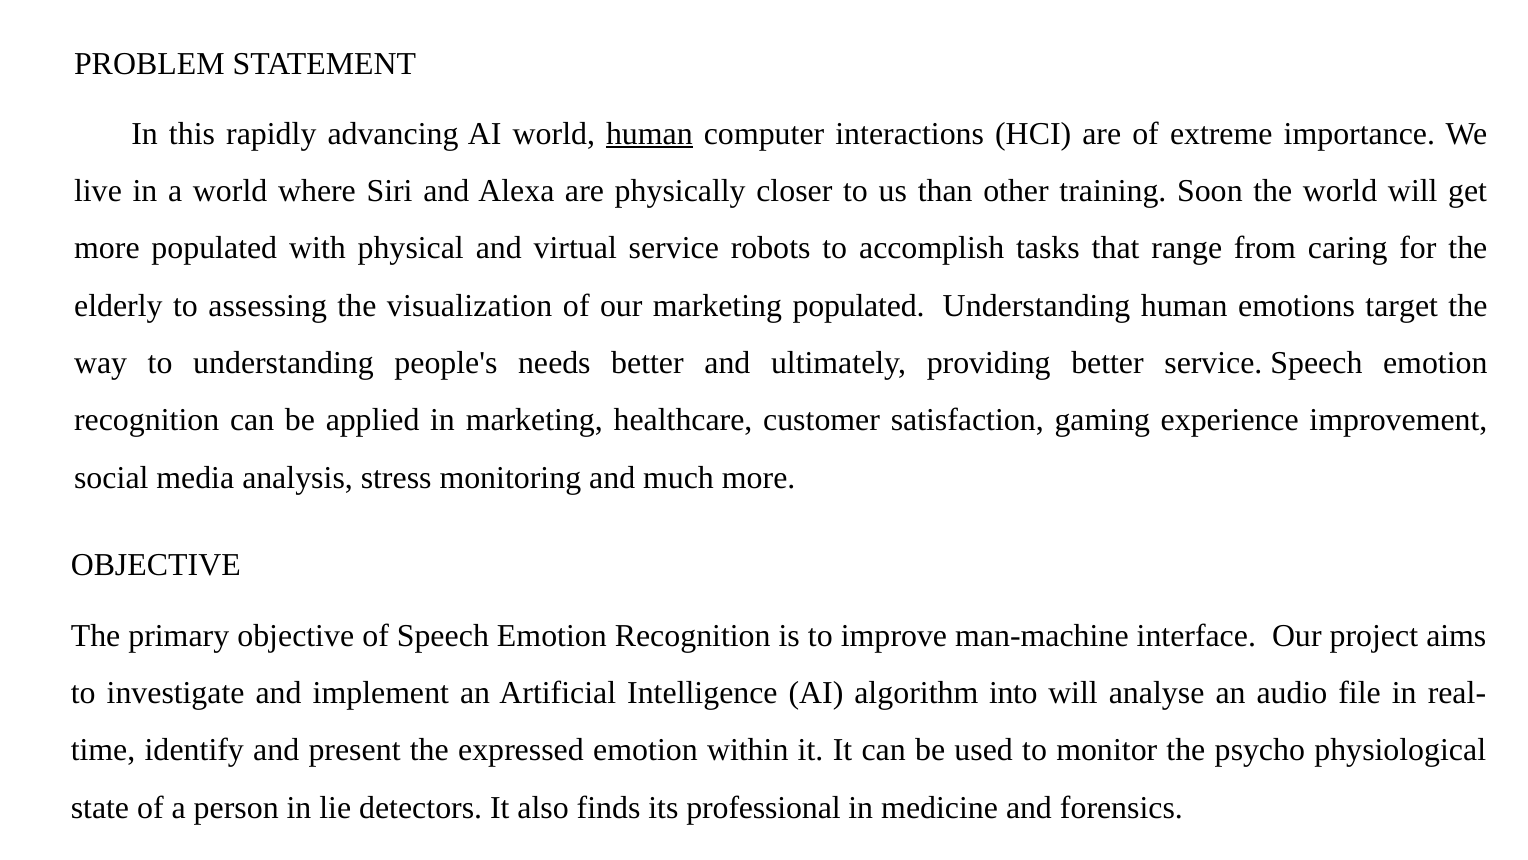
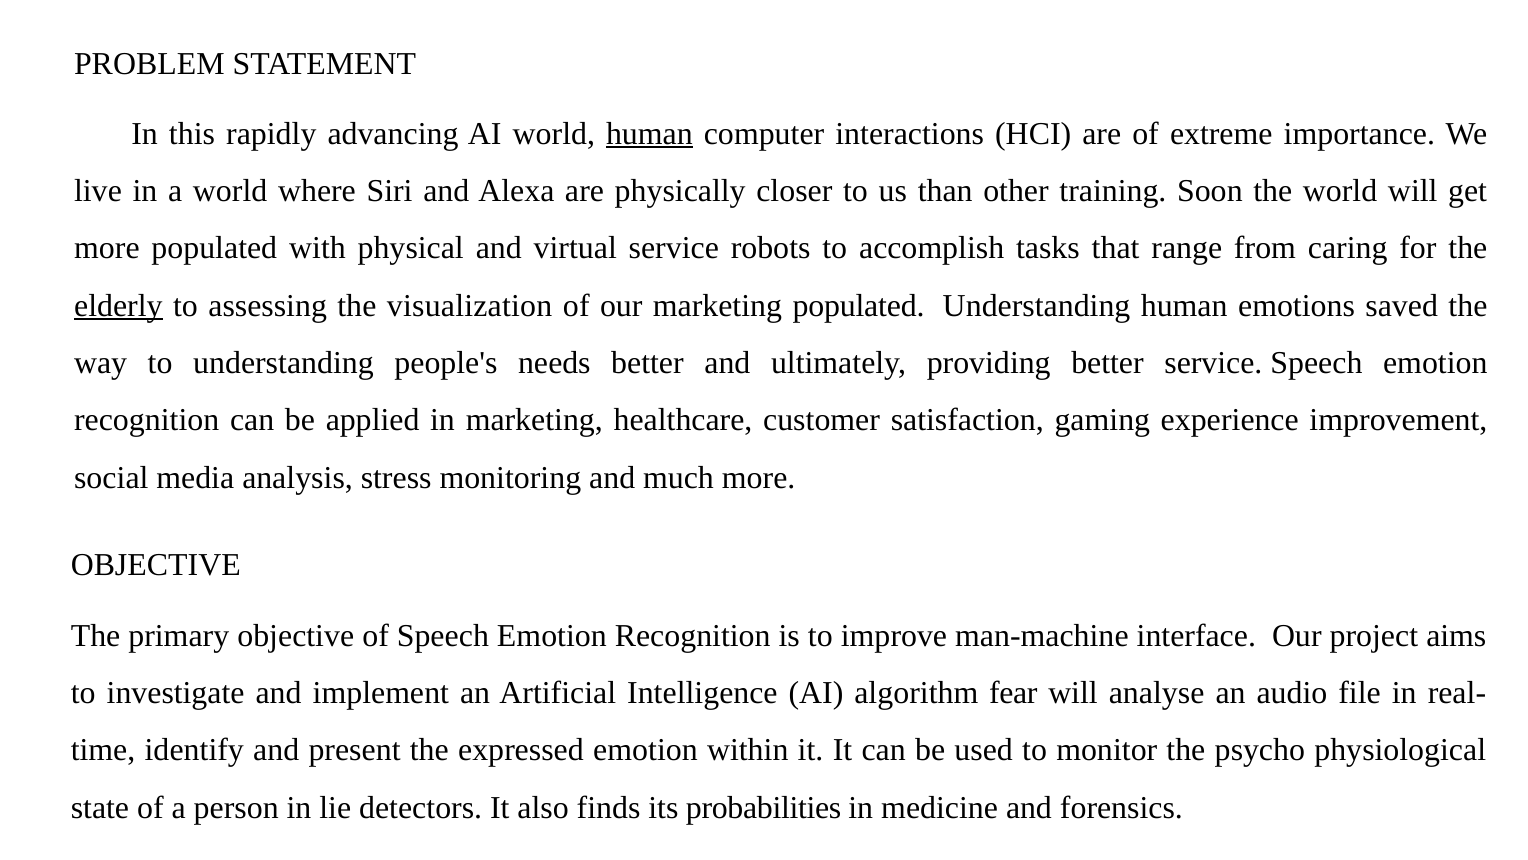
elderly underline: none -> present
target: target -> saved
into: into -> fear
professional: professional -> probabilities
